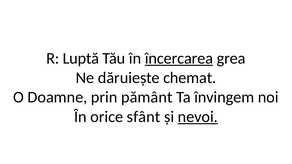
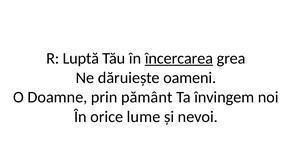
chemat: chemat -> oameni
sfânt: sfânt -> lume
nevoi underline: present -> none
